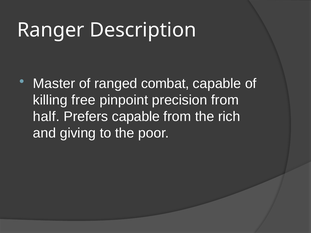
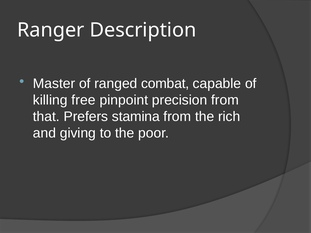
half: half -> that
Prefers capable: capable -> stamina
